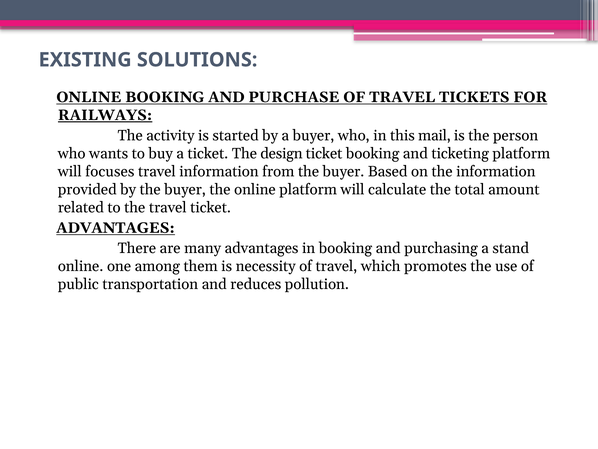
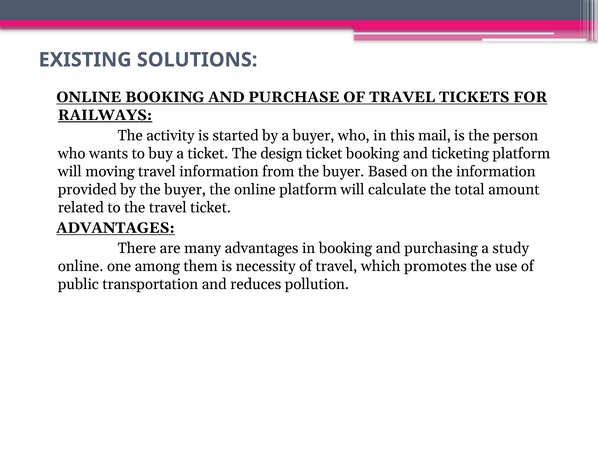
focuses: focuses -> moving
stand: stand -> study
